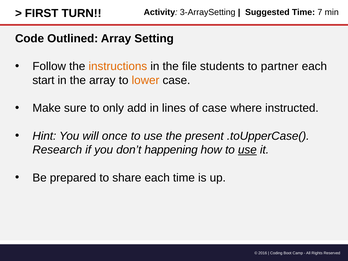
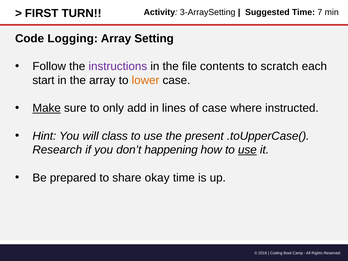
Outlined: Outlined -> Logging
instructions colour: orange -> purple
students: students -> contents
partner: partner -> scratch
Make underline: none -> present
once: once -> class
share each: each -> okay
